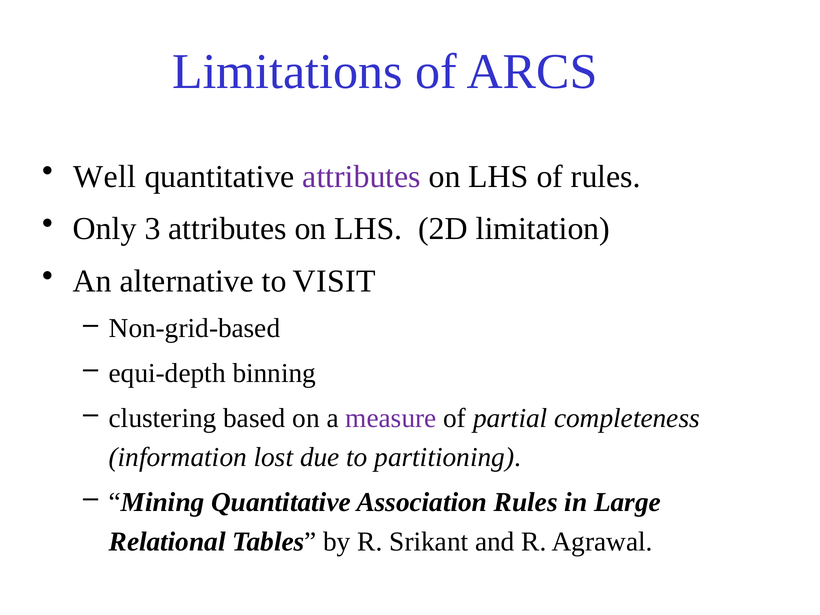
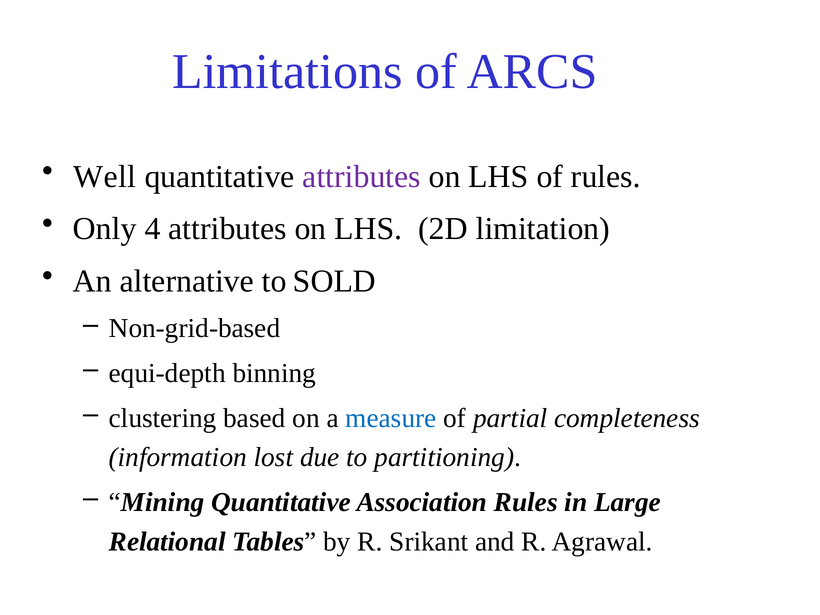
3: 3 -> 4
VISIT: VISIT -> SOLD
measure colour: purple -> blue
